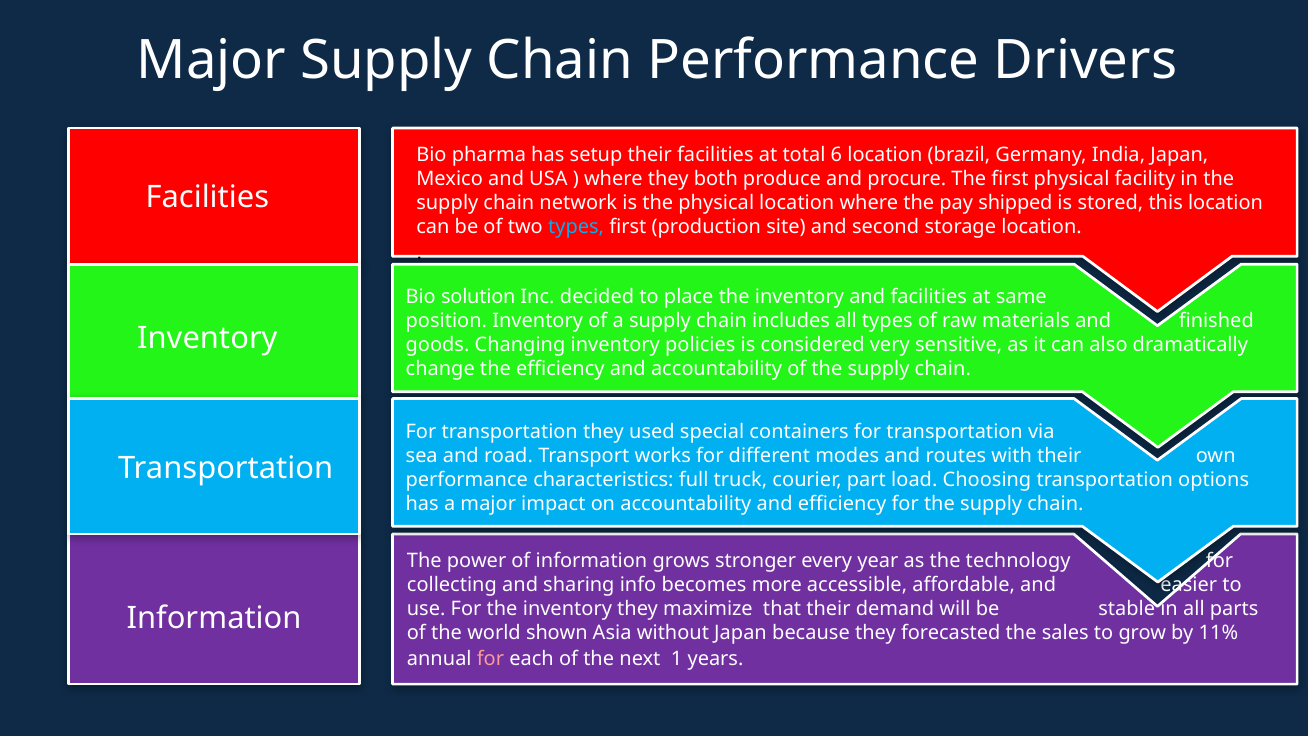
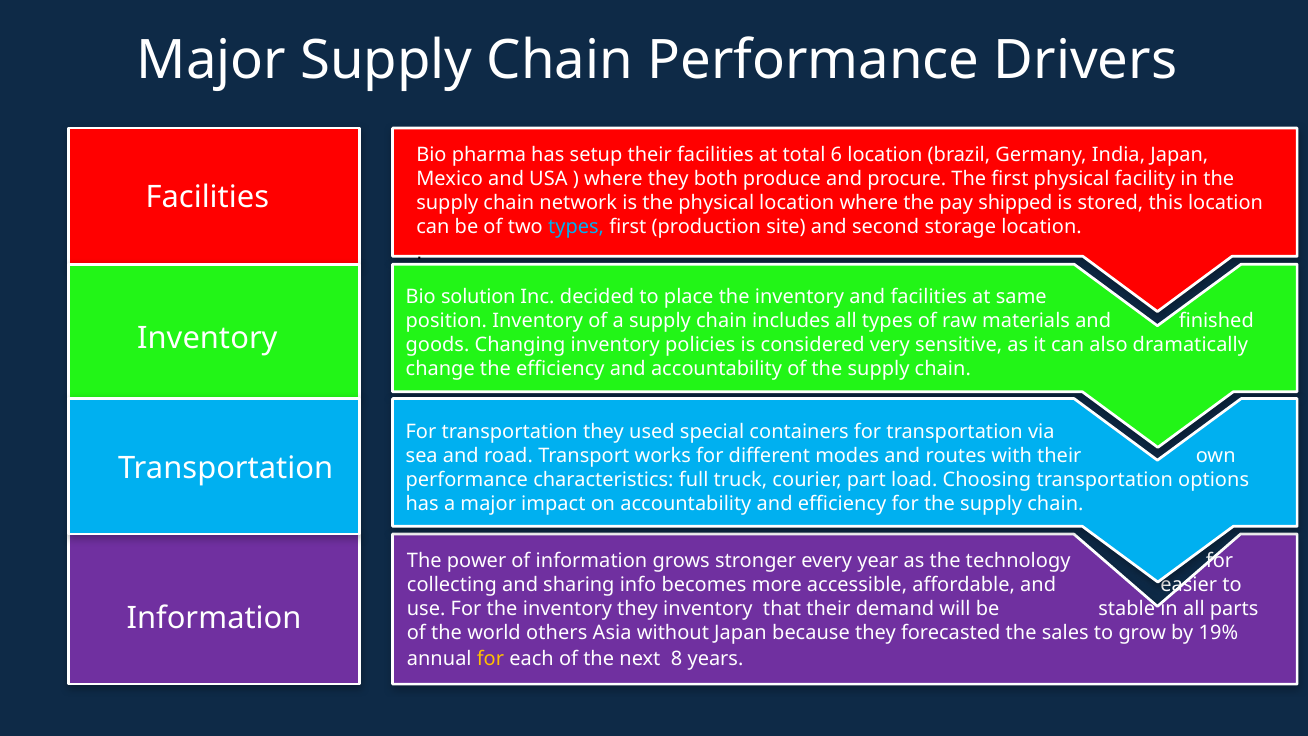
they maximize: maximize -> inventory
shown: shown -> others
11%: 11% -> 19%
for at (490, 659) colour: pink -> yellow
1: 1 -> 8
